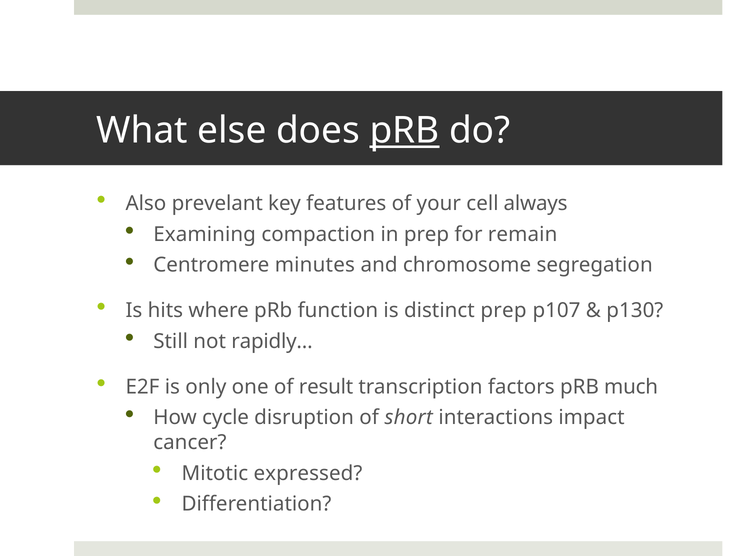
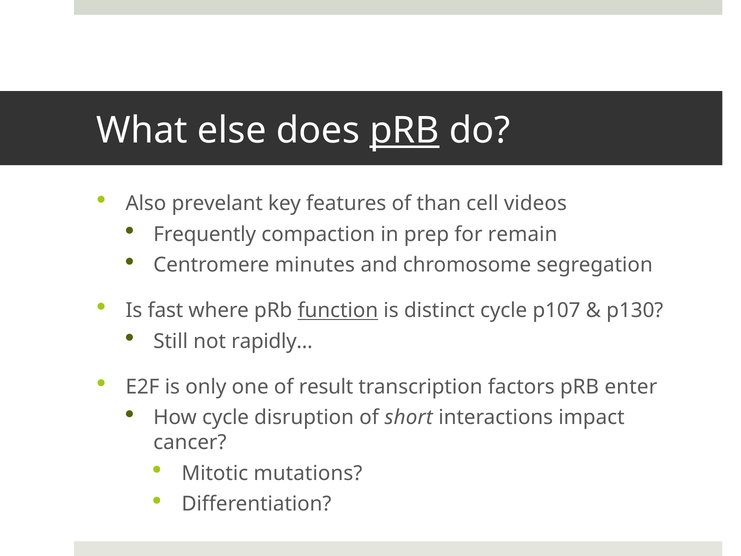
your: your -> than
always: always -> videos
Examining: Examining -> Frequently
hits: hits -> fast
function underline: none -> present
distinct prep: prep -> cycle
much: much -> enter
expressed: expressed -> mutations
